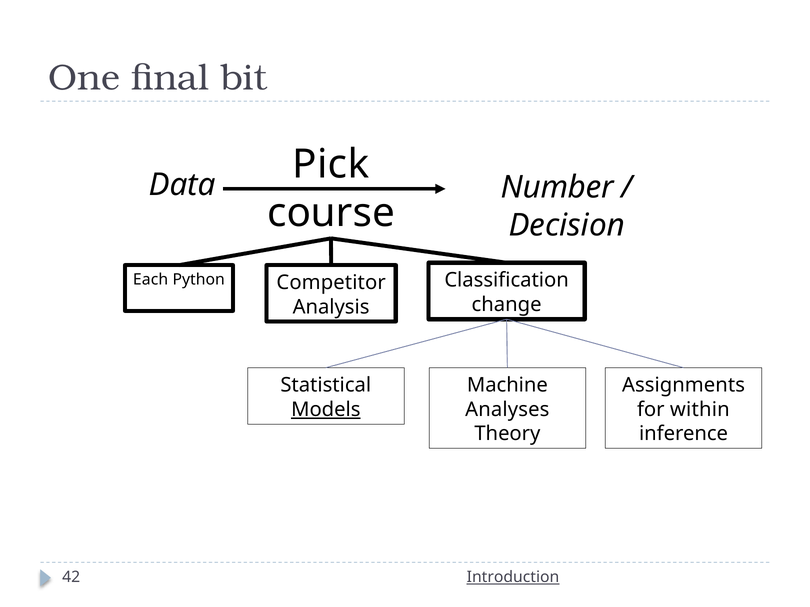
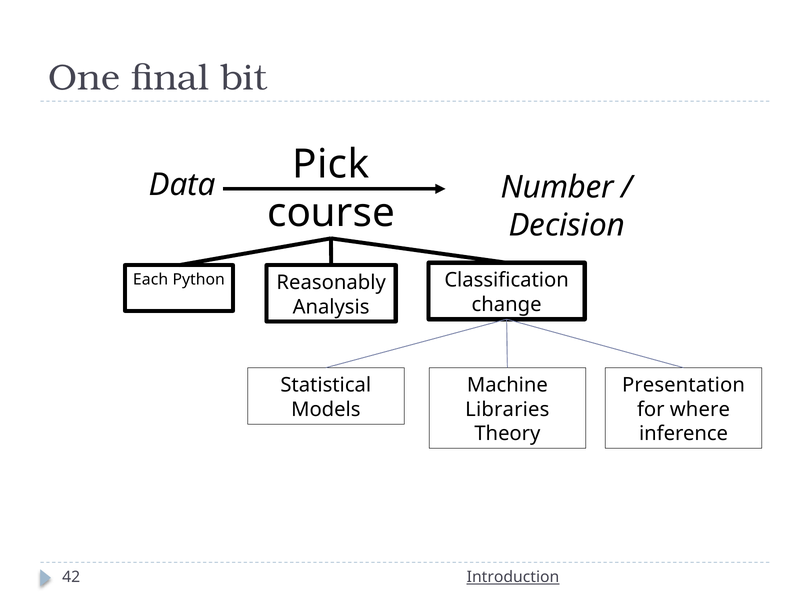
Competitor: Competitor -> Reasonably
Assignments: Assignments -> Presentation
Models underline: present -> none
Analyses: Analyses -> Libraries
within: within -> where
